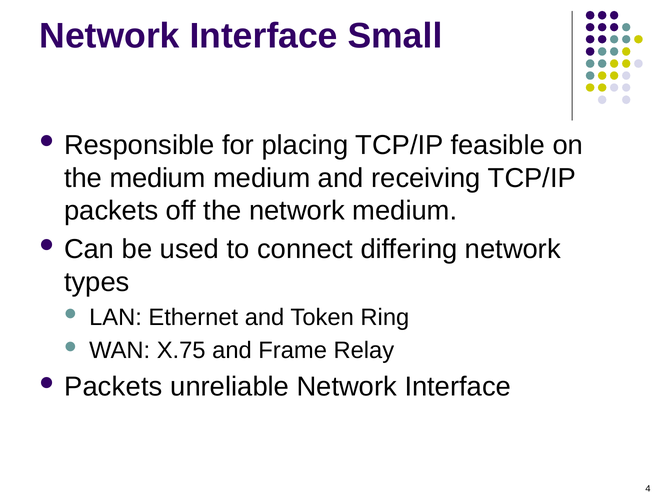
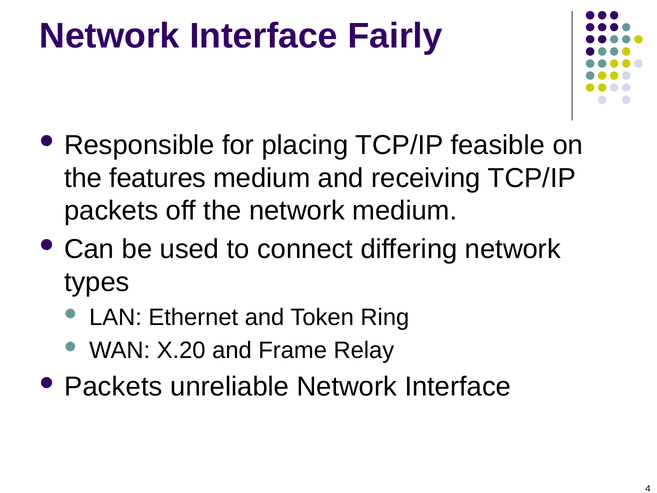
Small: Small -> Fairly
the medium: medium -> features
X.75: X.75 -> X.20
